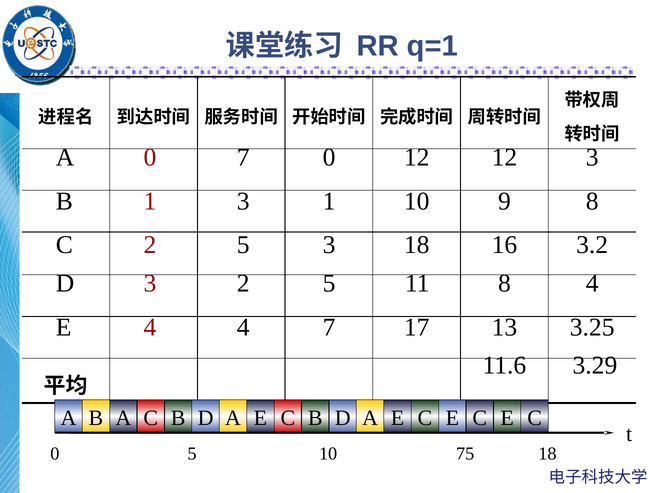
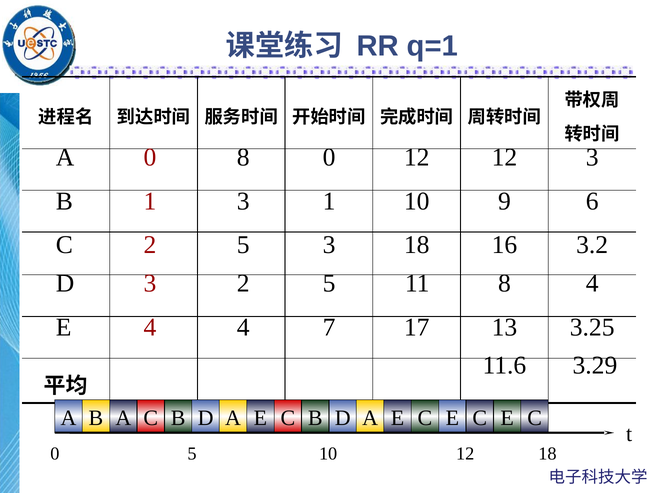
0 7: 7 -> 8
9 8: 8 -> 6
5 10 75: 75 -> 12
